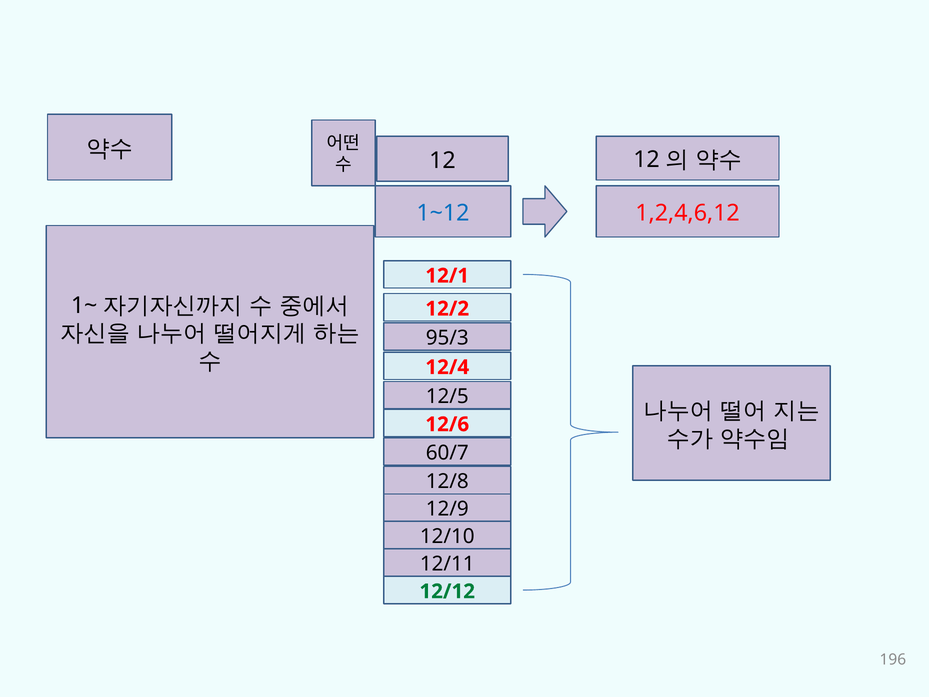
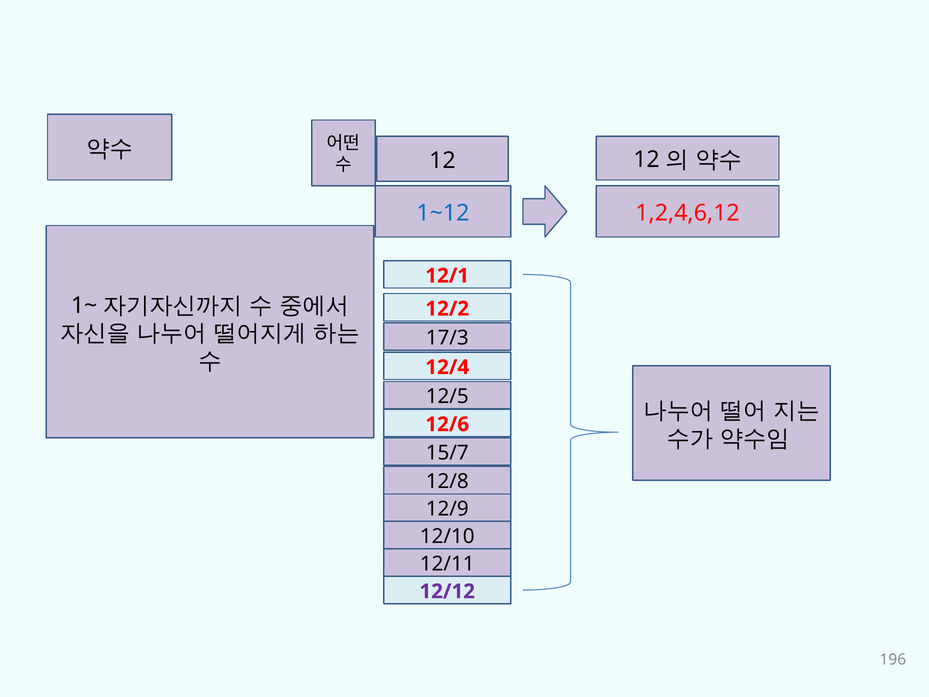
95/3: 95/3 -> 17/3
60/7: 60/7 -> 15/7
12/12 colour: green -> purple
